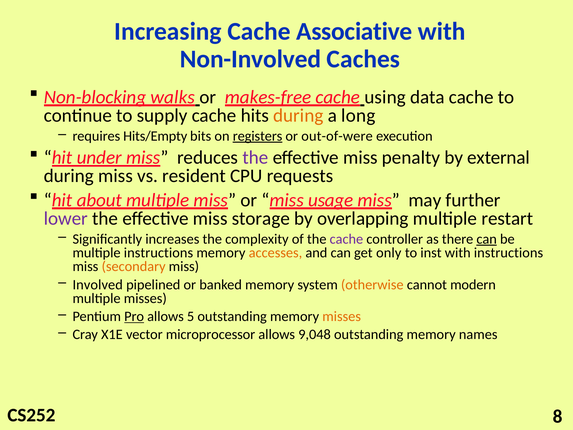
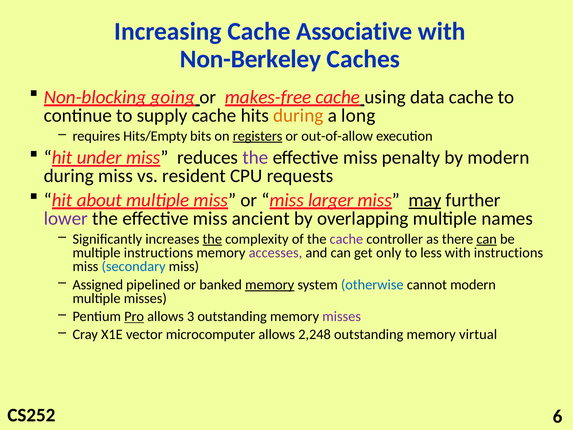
Non-Involved: Non-Involved -> Non-Berkeley
walks: walks -> going
out-of-were: out-of-were -> out-of-allow
by external: external -> modern
usage: usage -> larger
may underline: none -> present
storage: storage -> ancient
restart: restart -> names
the at (212, 239) underline: none -> present
accesses colour: orange -> purple
inst: inst -> less
secondary colour: orange -> blue
Involved: Involved -> Assigned
memory at (270, 284) underline: none -> present
otherwise colour: orange -> blue
5: 5 -> 3
misses at (342, 316) colour: orange -> purple
microprocessor: microprocessor -> microcomputer
9,048: 9,048 -> 2,248
names: names -> virtual
8: 8 -> 6
